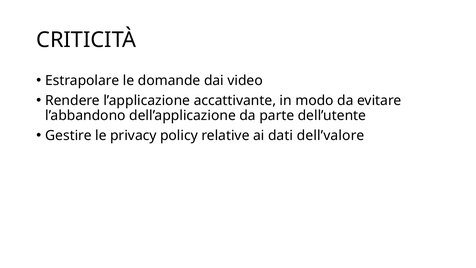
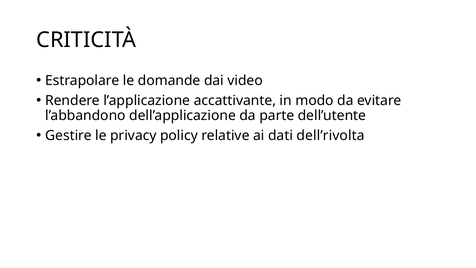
dell’valore: dell’valore -> dell’rivolta
